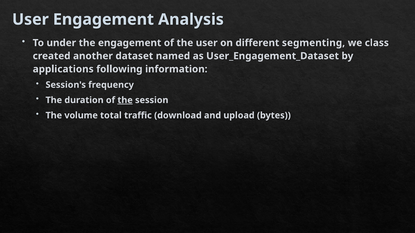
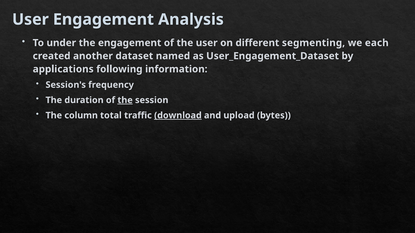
class: class -> each
volume: volume -> column
download underline: none -> present
